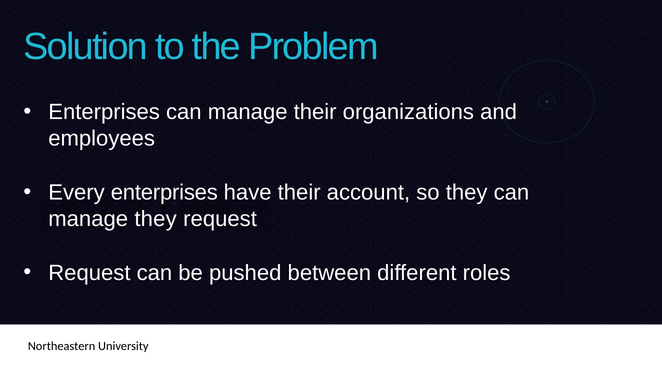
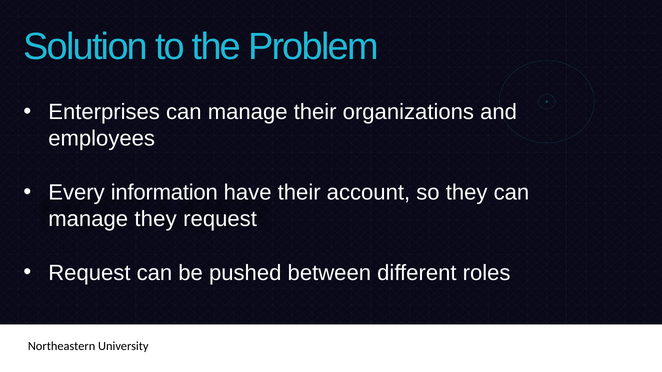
Every enterprises: enterprises -> information
